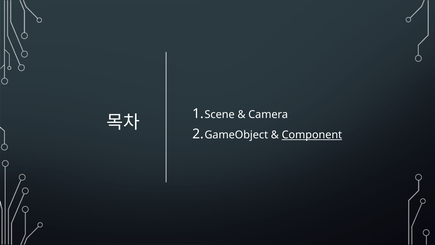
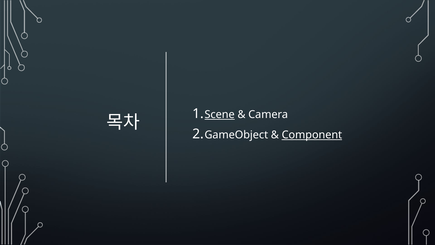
Scene underline: none -> present
